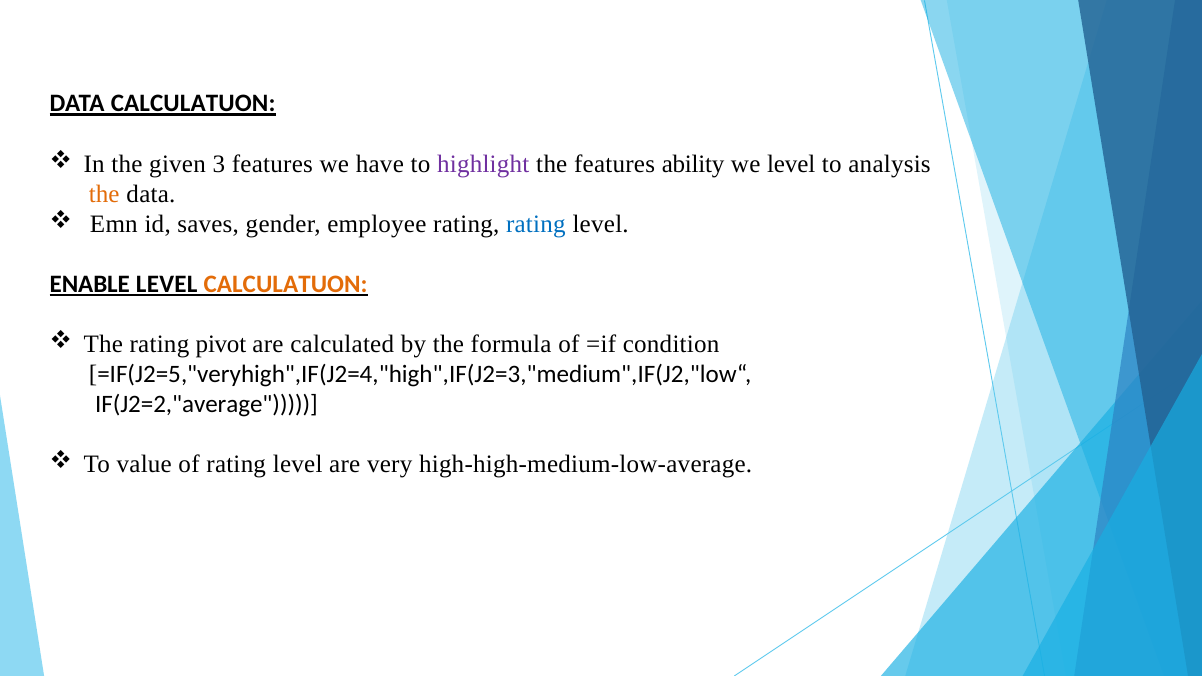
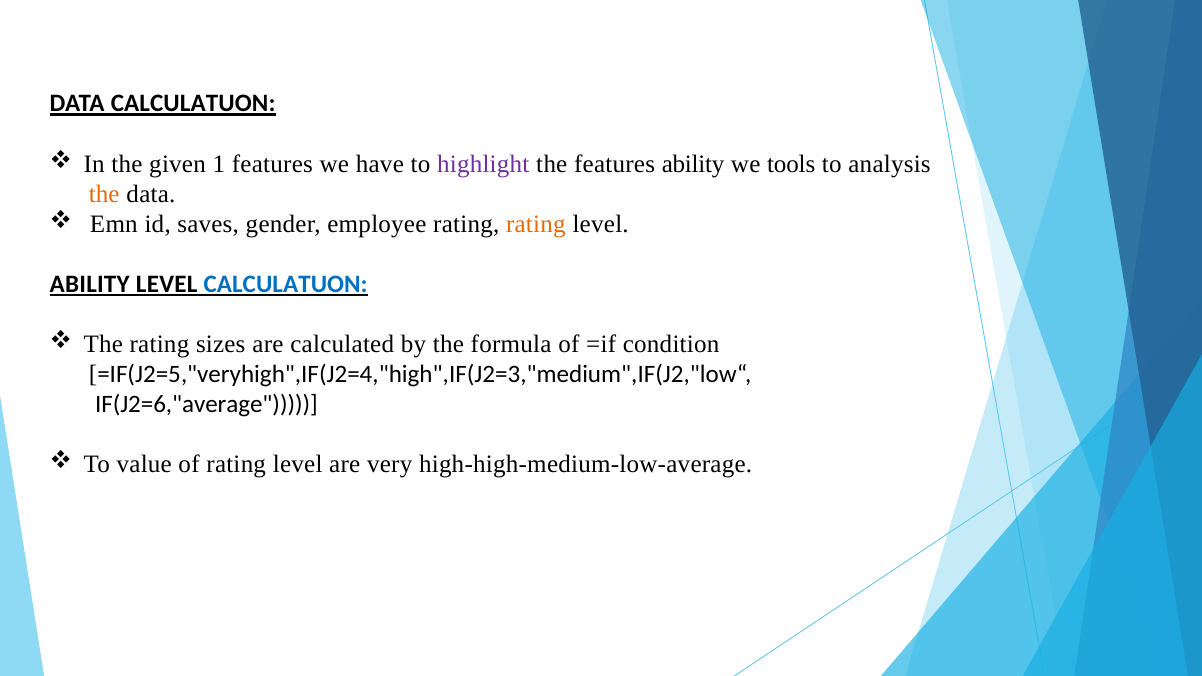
3: 3 -> 1
we level: level -> tools
rating at (536, 224) colour: blue -> orange
ENABLE at (90, 284): ENABLE -> ABILITY
CALCULATUON at (286, 284) colour: orange -> blue
pivot: pivot -> sizes
IF(J2=2,"average: IF(J2=2,"average -> IF(J2=6,"average
